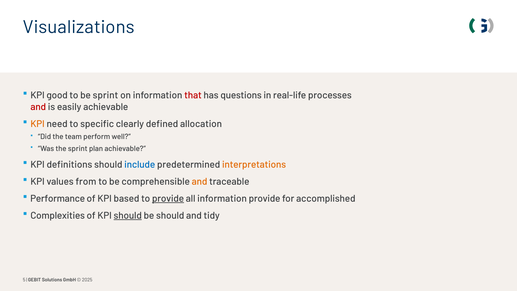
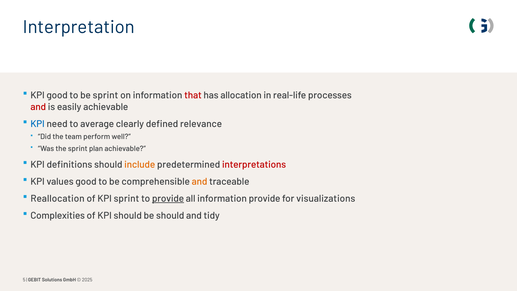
Visualizations: Visualizations -> Interpretation
questions: questions -> allocation
KPI at (38, 124) colour: orange -> blue
specific: specific -> average
allocation: allocation -> relevance
include colour: blue -> orange
interpretations colour: orange -> red
values from: from -> good
Performance: Performance -> Reallocation
KPI based: based -> sprint
accomplished: accomplished -> visualizations
should at (128, 215) underline: present -> none
